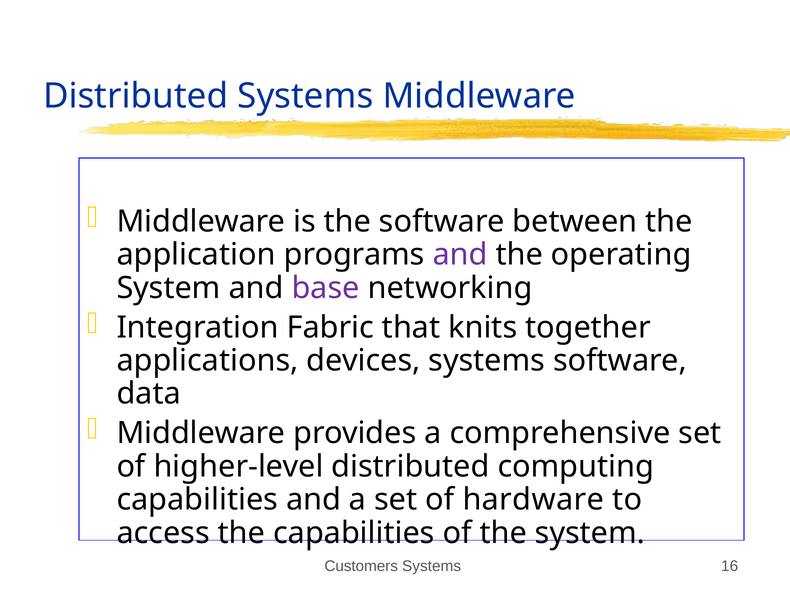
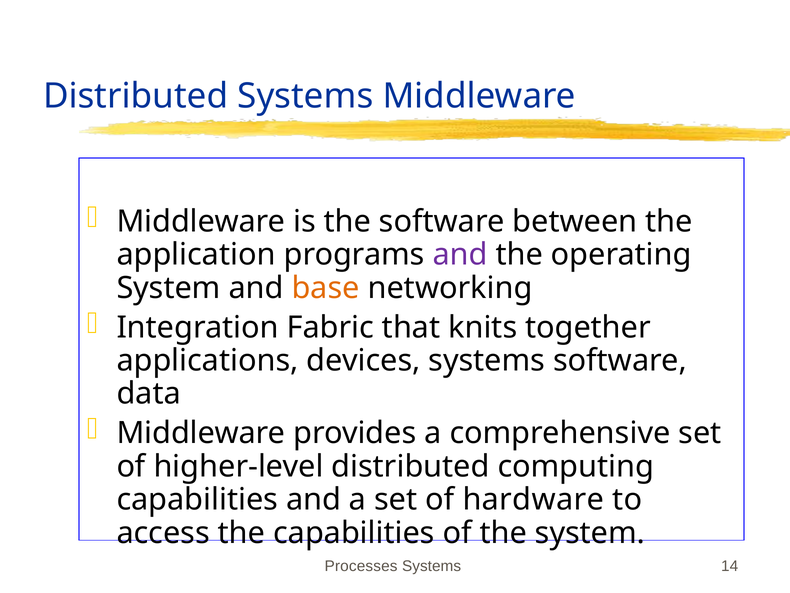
base colour: purple -> orange
Customers: Customers -> Processes
16: 16 -> 14
